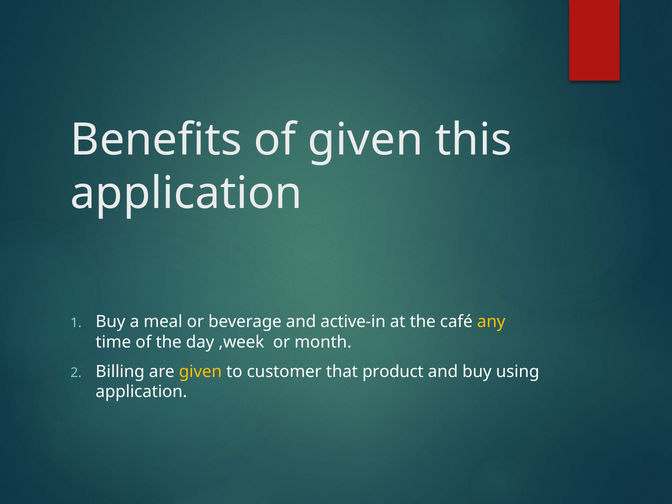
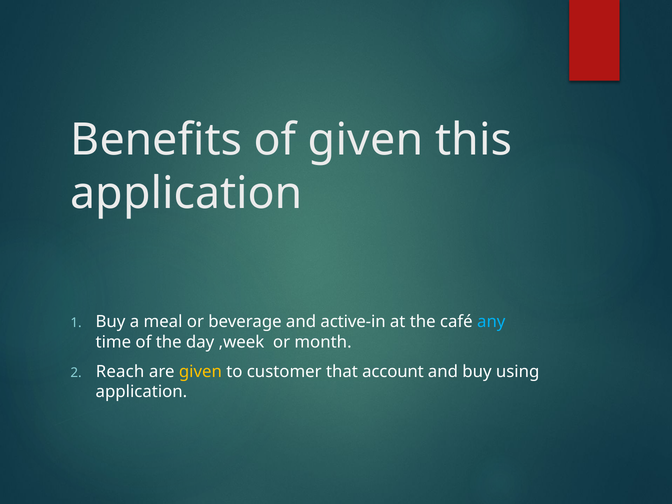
any colour: yellow -> light blue
Billing: Billing -> Reach
product: product -> account
